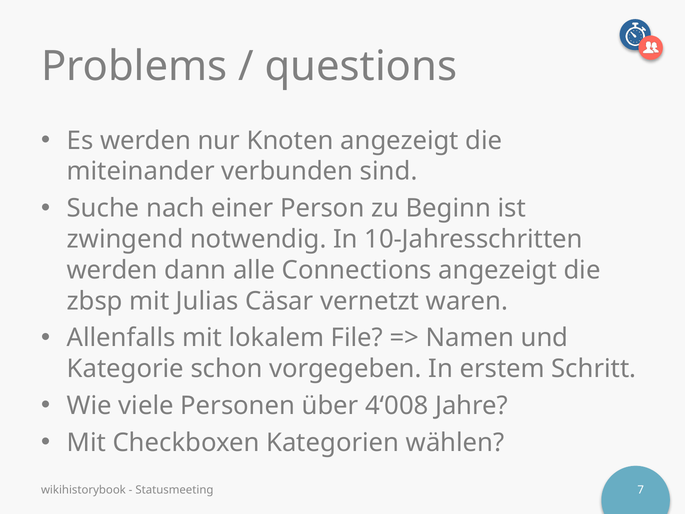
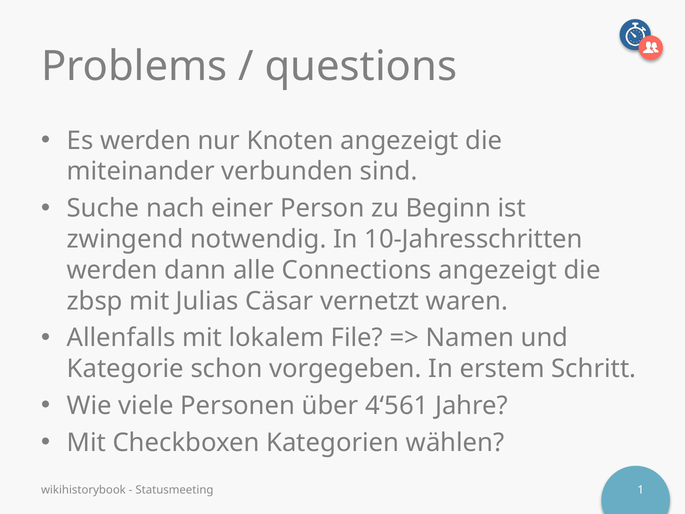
4‘008: 4‘008 -> 4‘561
7: 7 -> 1
